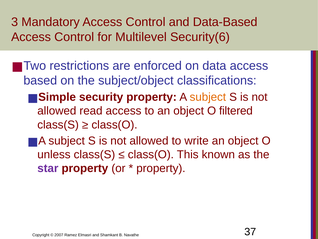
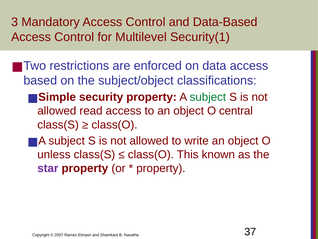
Security(6: Security(6 -> Security(1
subject at (208, 97) colour: orange -> green
filtered: filtered -> central
